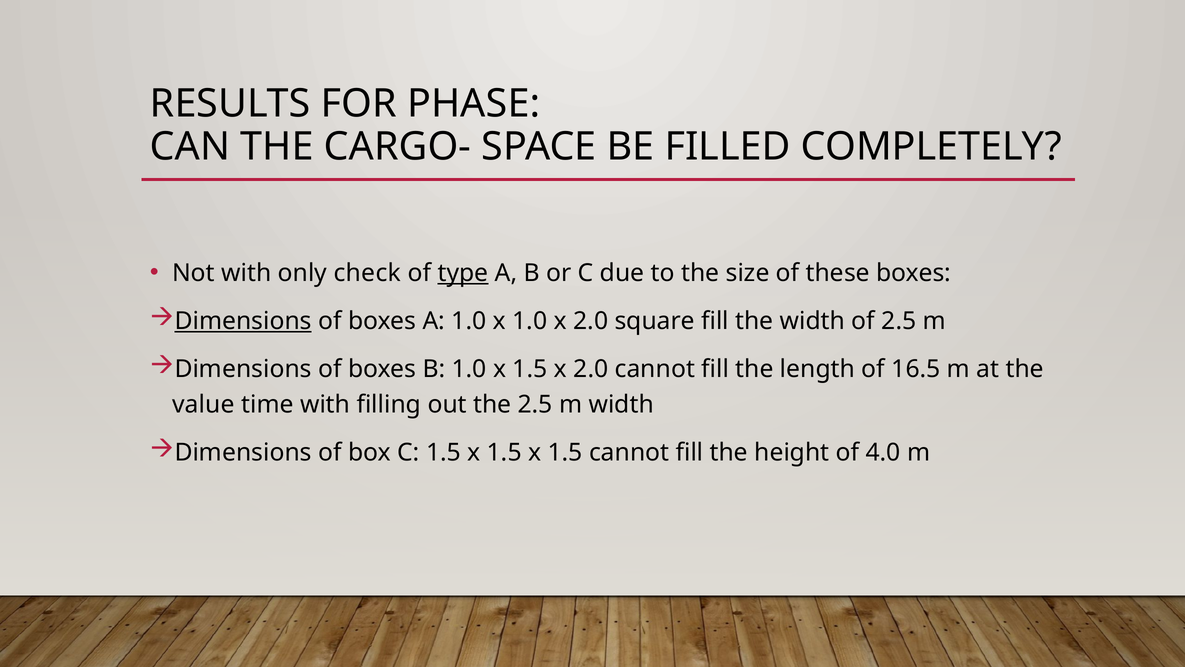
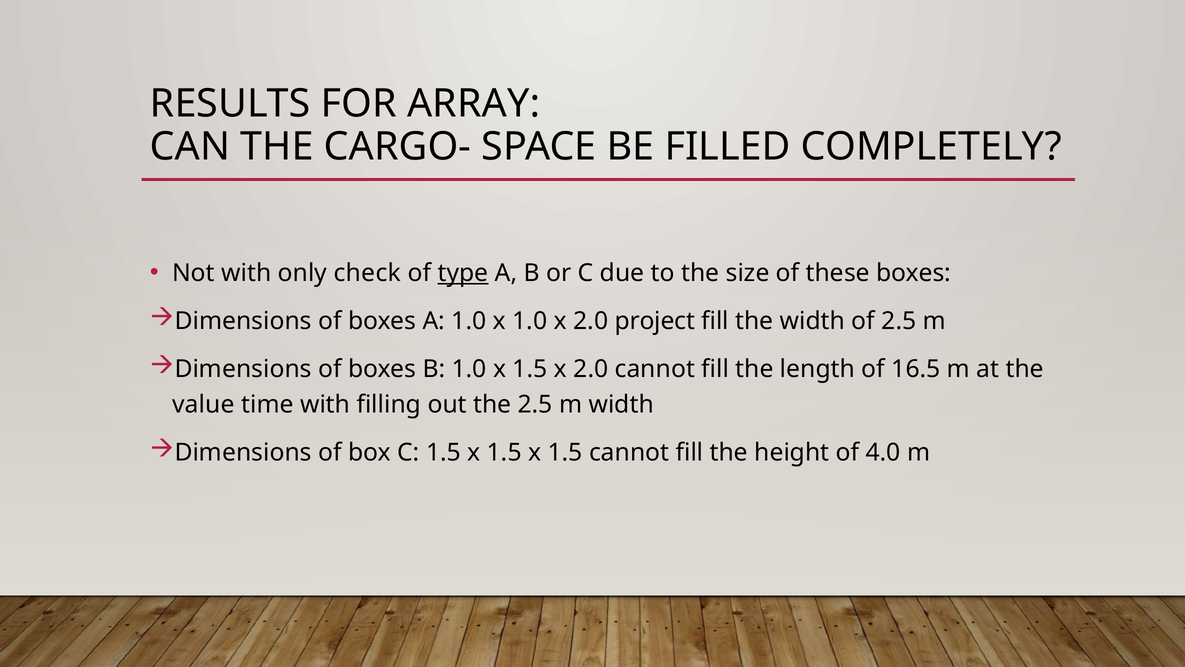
PHASE: PHASE -> ARRAY
Dimensions at (243, 321) underline: present -> none
square: square -> project
